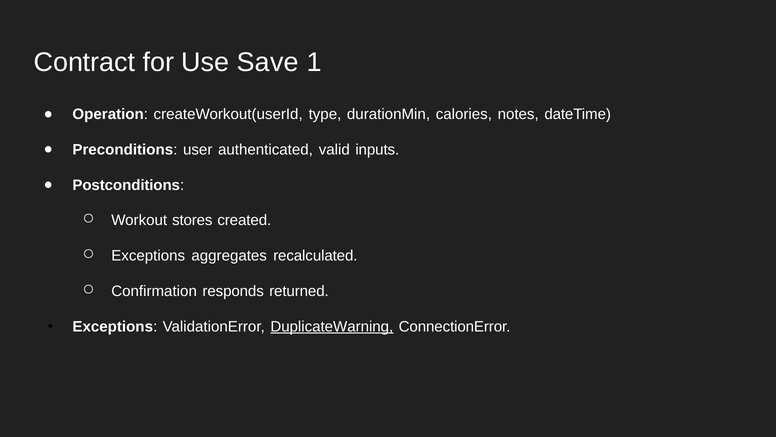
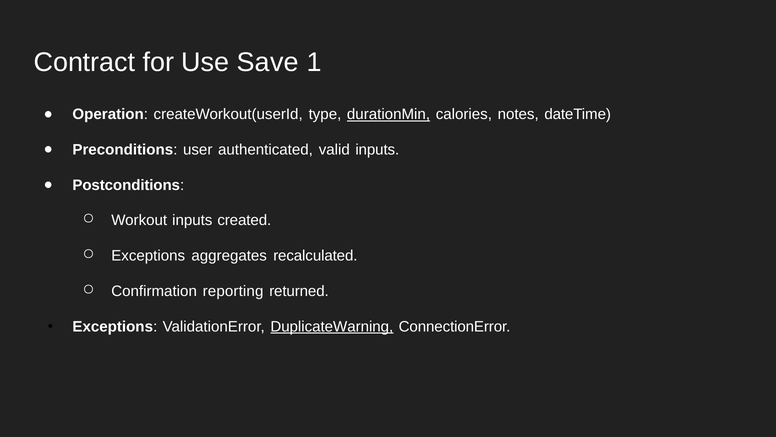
durationMin underline: none -> present
Workout stores: stores -> inputs
responds: responds -> reporting
